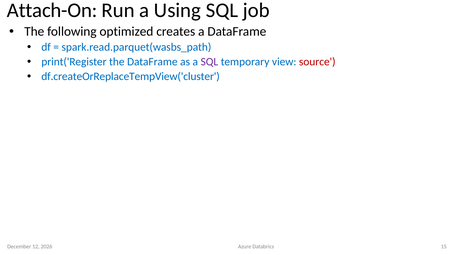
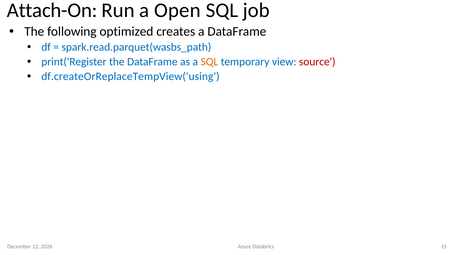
Using: Using -> Open
SQL at (209, 62) colour: purple -> orange
df.createOrReplaceTempView('cluster: df.createOrReplaceTempView('cluster -> df.createOrReplaceTempView('using
